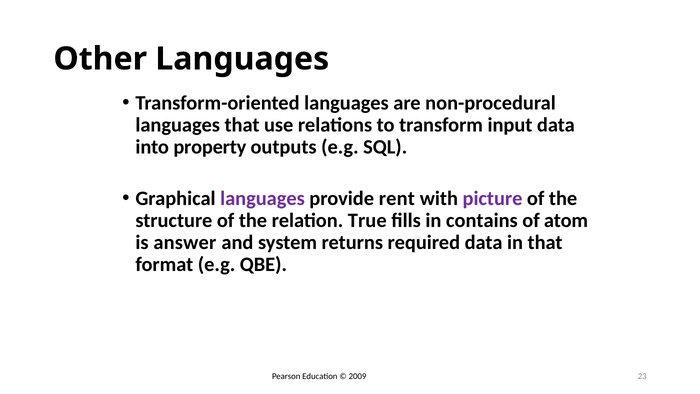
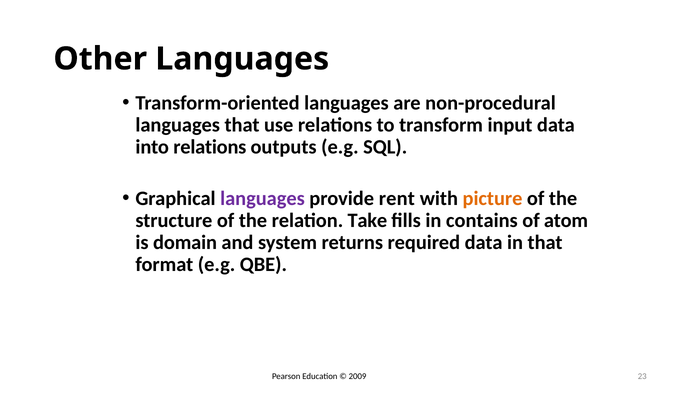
into property: property -> relations
picture colour: purple -> orange
True: True -> Take
answer: answer -> domain
